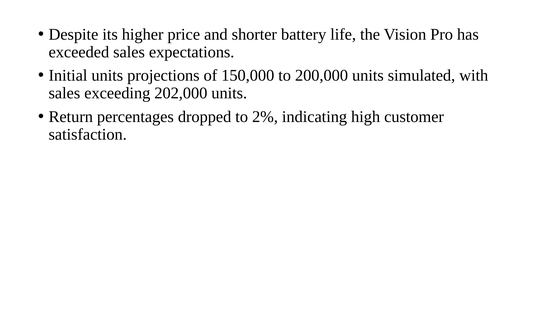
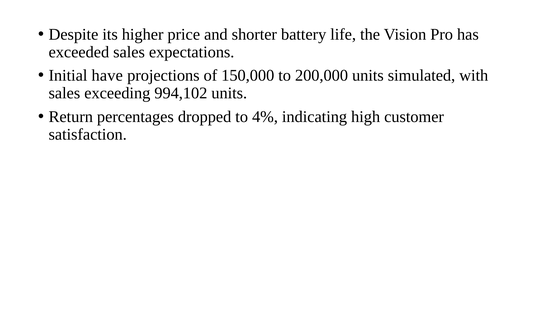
Initial units: units -> have
202,000: 202,000 -> 994,102
2%: 2% -> 4%
